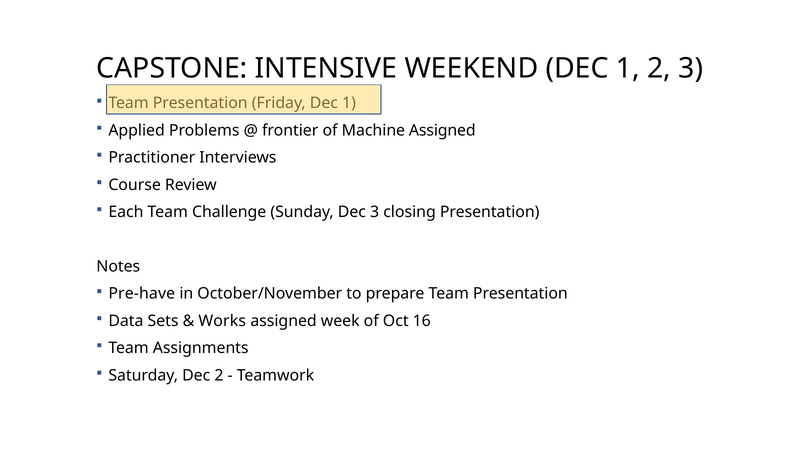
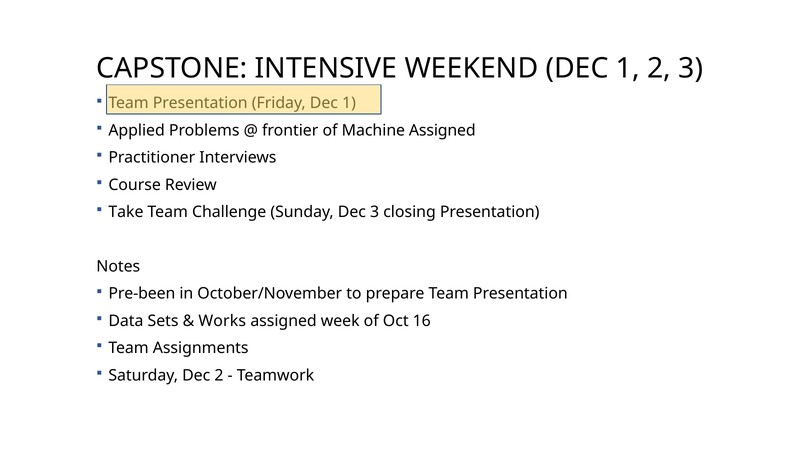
Each: Each -> Take
Pre-have: Pre-have -> Pre-been
